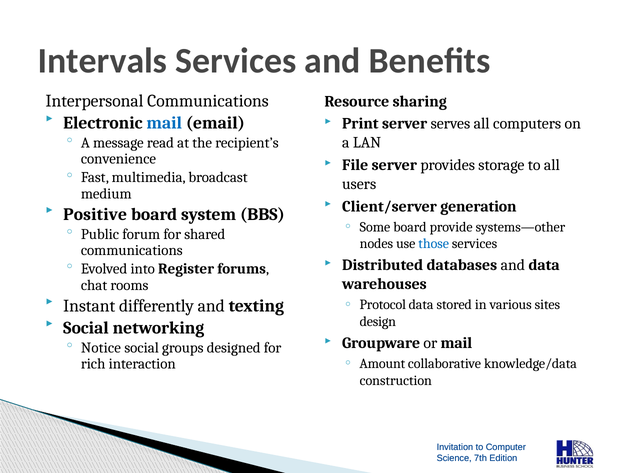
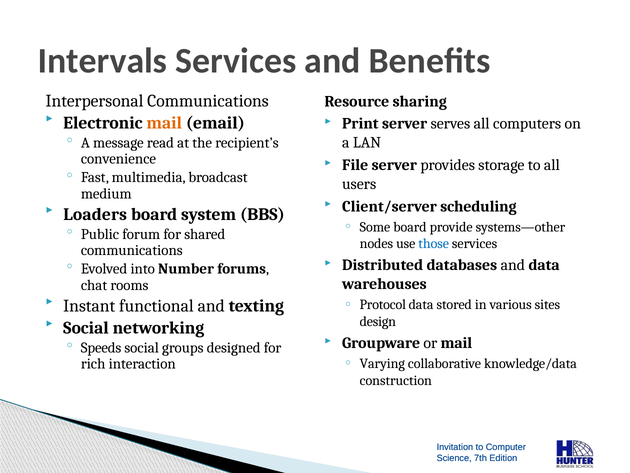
mail at (164, 123) colour: blue -> orange
generation: generation -> scheduling
Positive: Positive -> Loaders
Register: Register -> Number
differently: differently -> functional
Notice: Notice -> Speeds
Amount: Amount -> Varying
